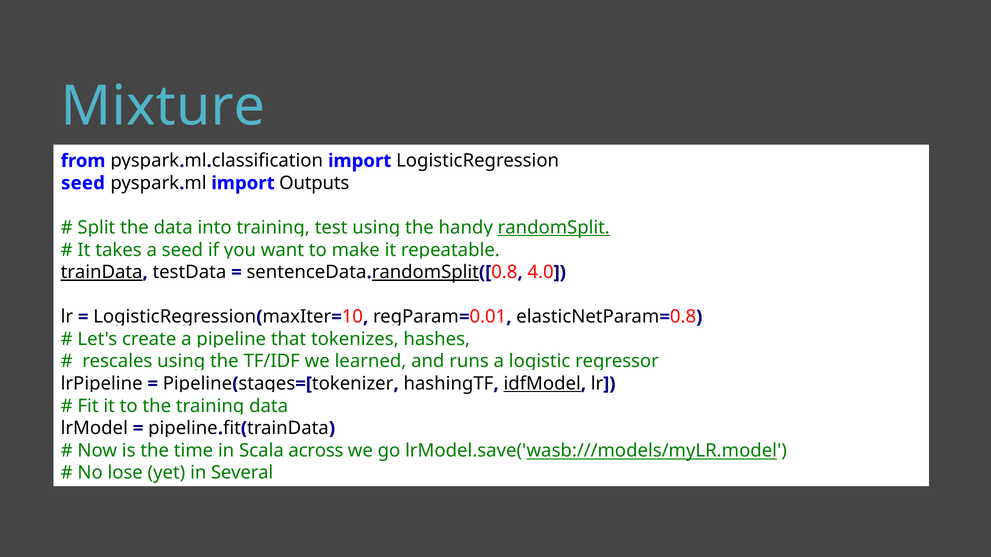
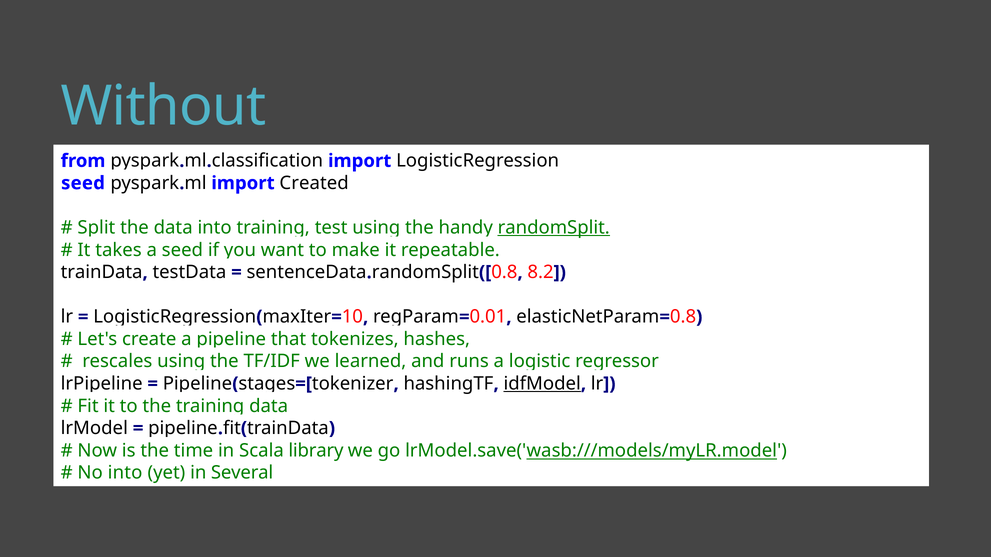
Mixture: Mixture -> Without
Outputs: Outputs -> Created
trainData at (102, 272) underline: present -> none
randomSplit at (425, 272) underline: present -> none
4.0: 4.0 -> 8.2
across: across -> library
No lose: lose -> into
